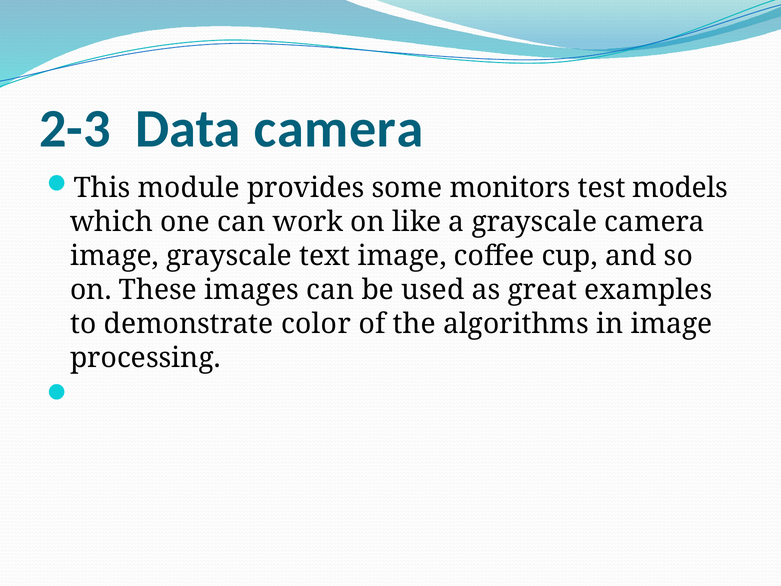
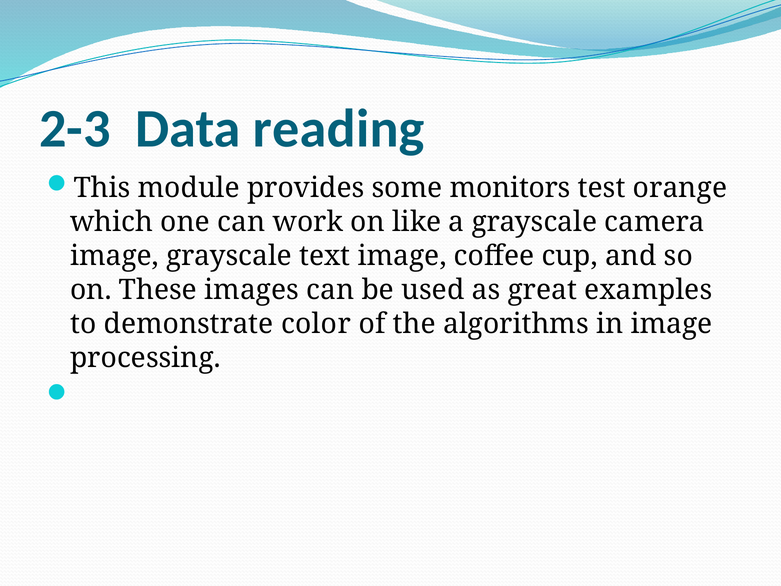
Data camera: camera -> reading
models: models -> orange
